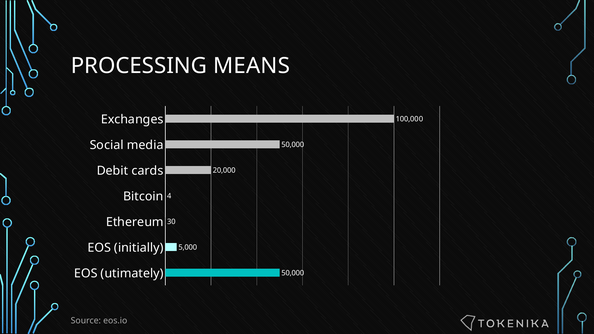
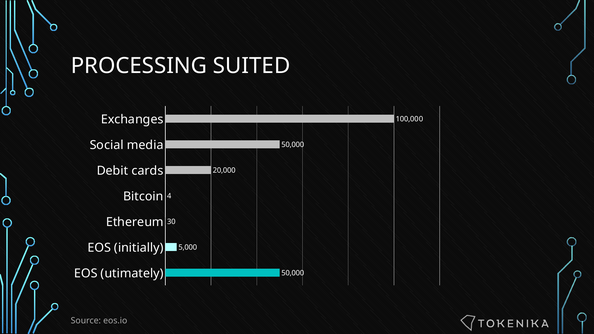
MEANS: MEANS -> SUITED
